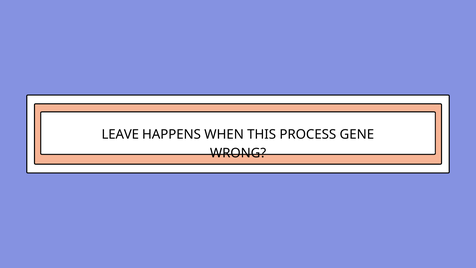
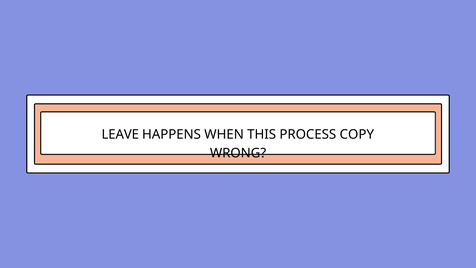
GENE: GENE -> COPY
